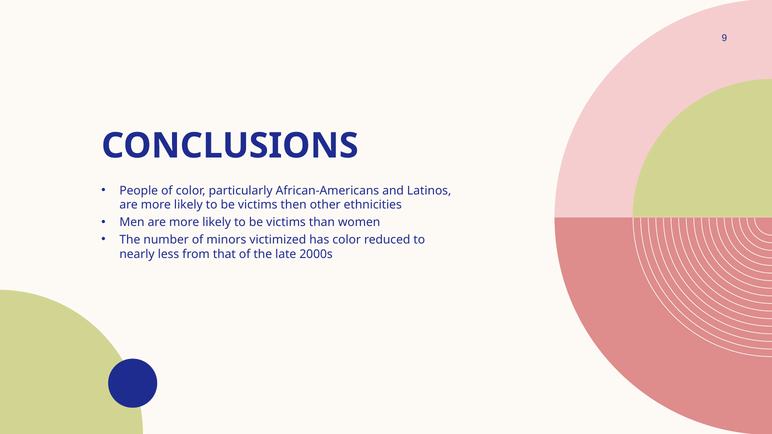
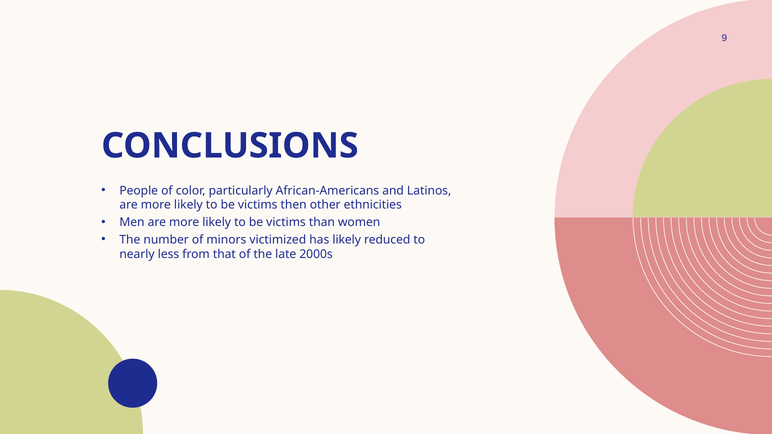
has color: color -> likely
